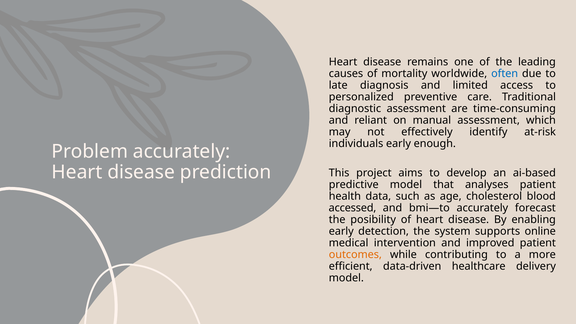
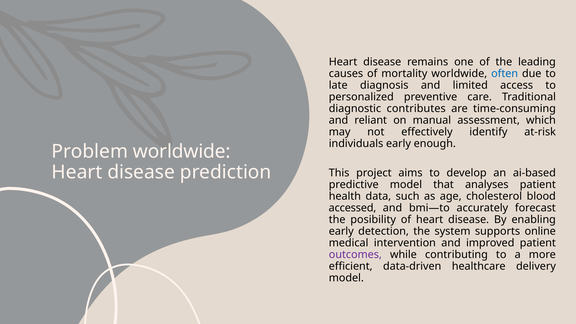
diagnostic assessment: assessment -> contributes
Problem accurately: accurately -> worldwide
outcomes colour: orange -> purple
